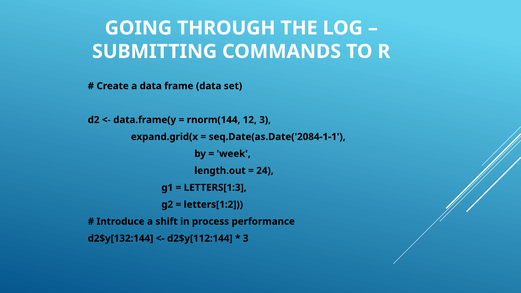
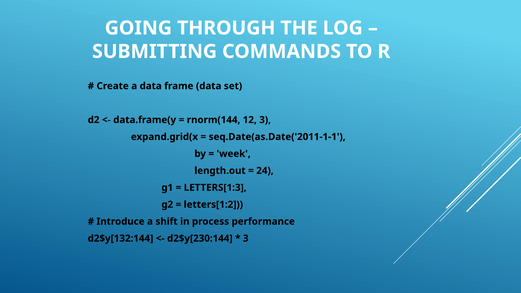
seq.Date(as.Date('2084-1-1: seq.Date(as.Date('2084-1-1 -> seq.Date(as.Date('2011-1-1
d2$y[112:144: d2$y[112:144 -> d2$y[230:144
